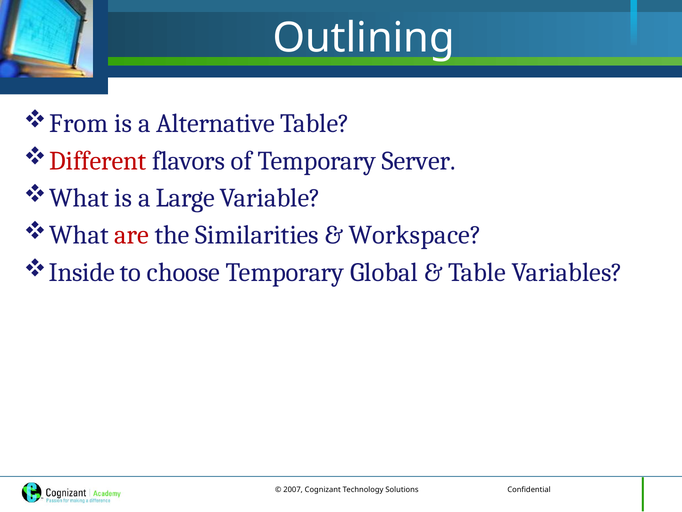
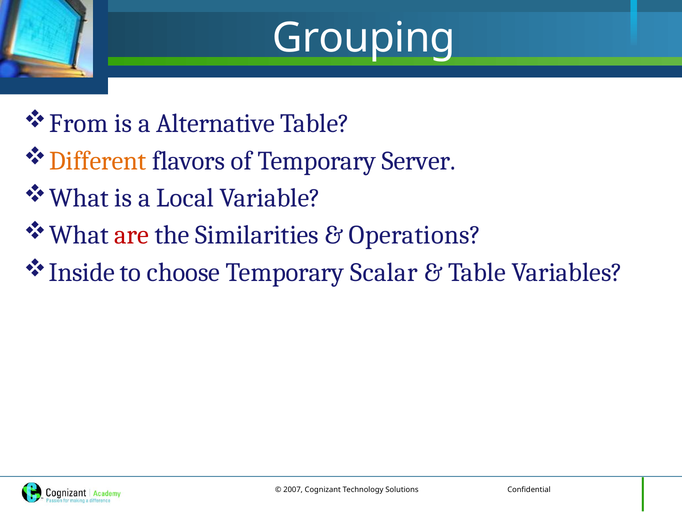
Outlining: Outlining -> Grouping
Different colour: red -> orange
Large: Large -> Local
Workspace: Workspace -> Operations
Global: Global -> Scalar
